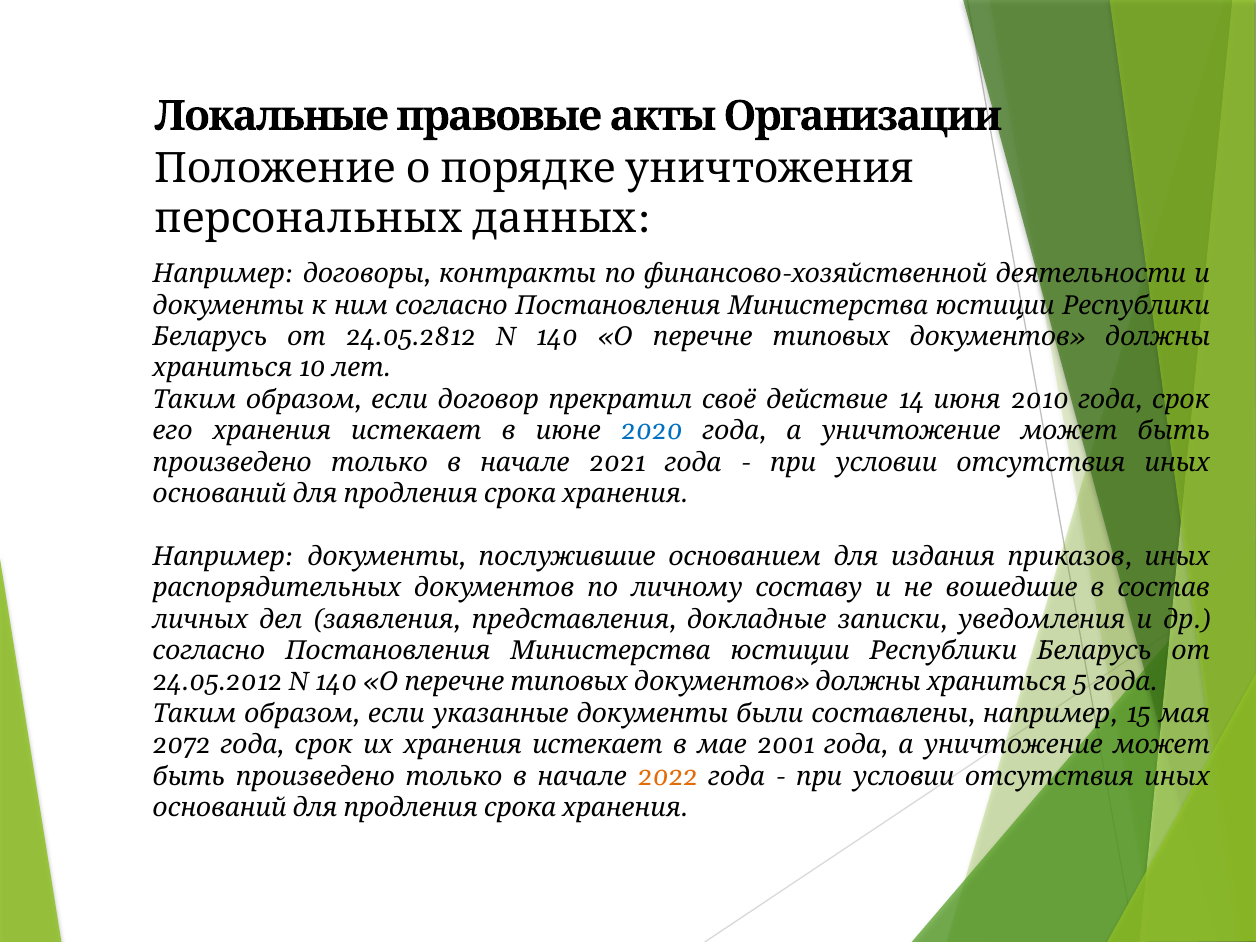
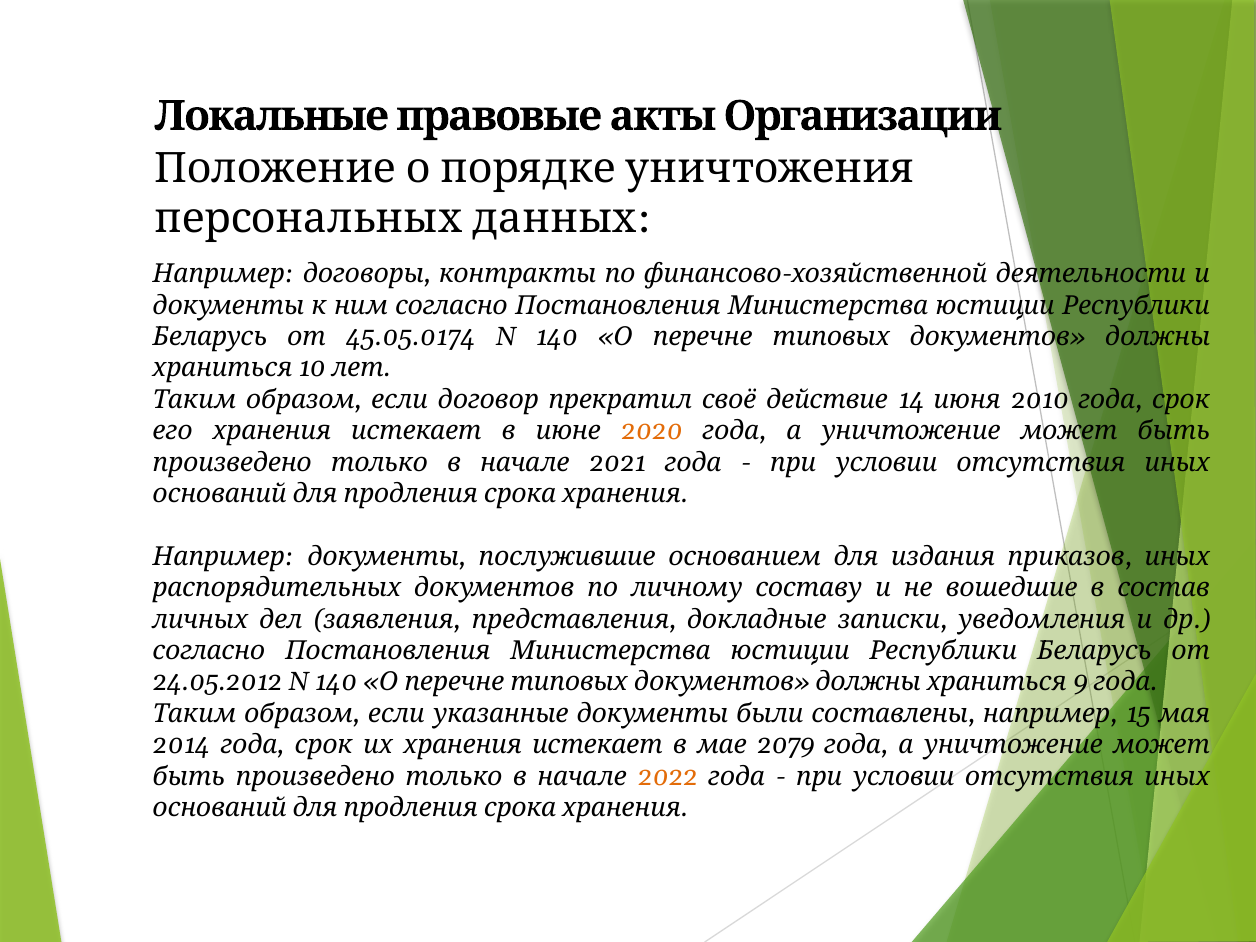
24.05.2812: 24.05.2812 -> 45.05.0174
2020 colour: blue -> orange
5: 5 -> 9
2072: 2072 -> 2014
2001: 2001 -> 2079
